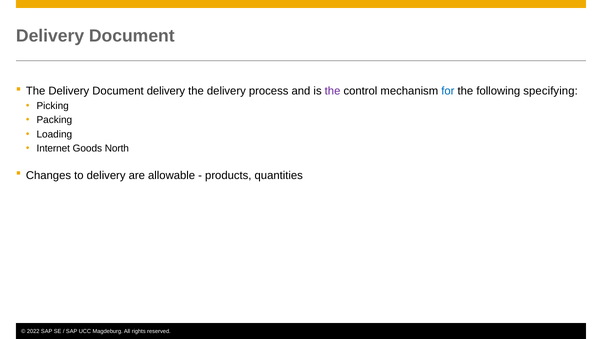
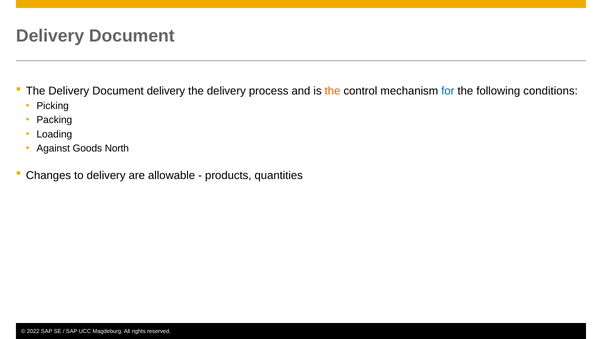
the at (333, 91) colour: purple -> orange
specifying: specifying -> conditions
Internet: Internet -> Against
